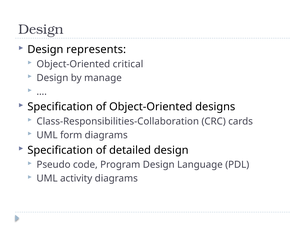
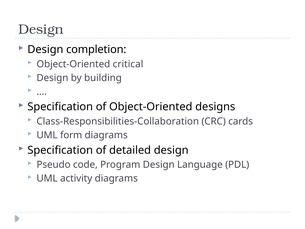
represents: represents -> completion
manage: manage -> building
